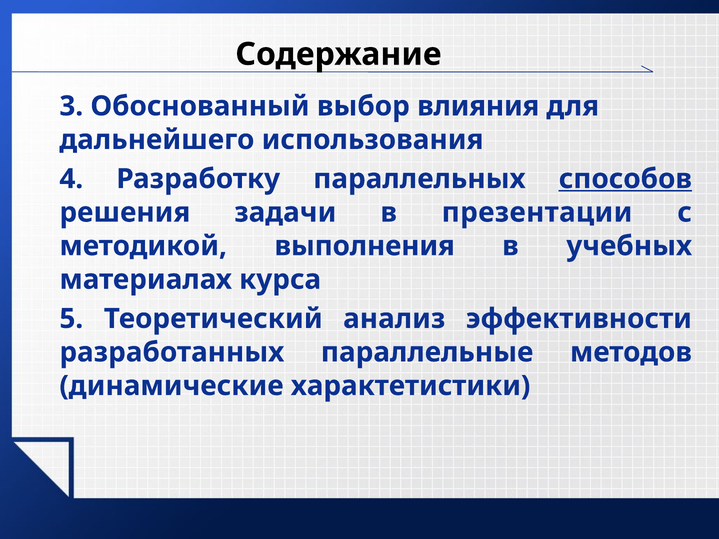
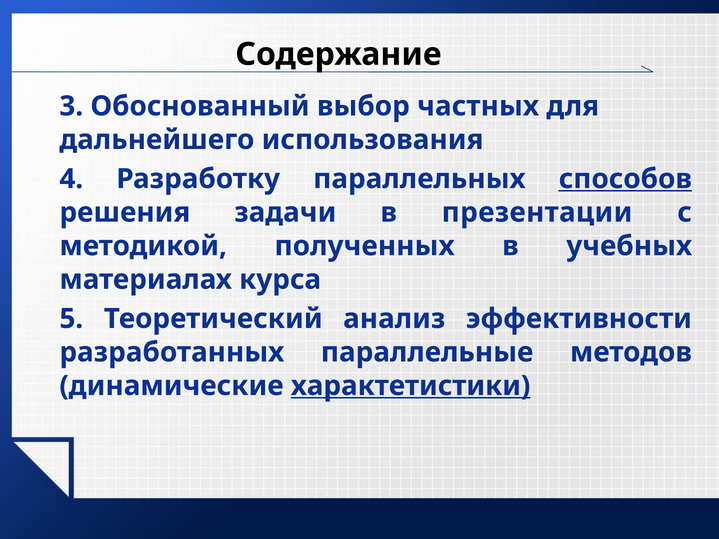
влияния: влияния -> частных
выполнения: выполнения -> полученных
характетистики underline: none -> present
